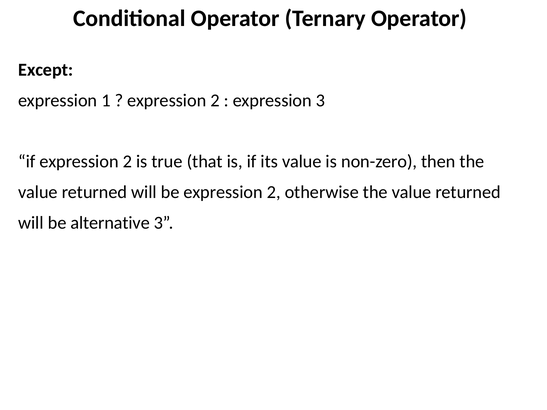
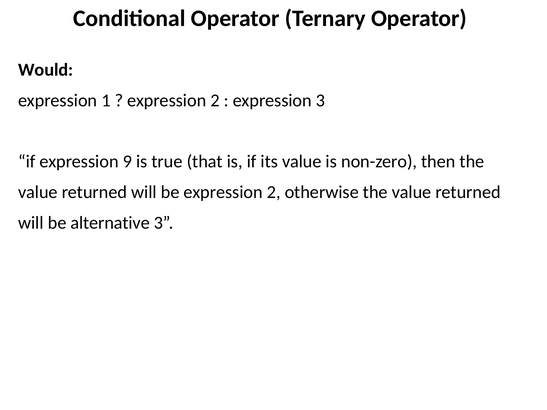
Except: Except -> Would
if expression 2: 2 -> 9
